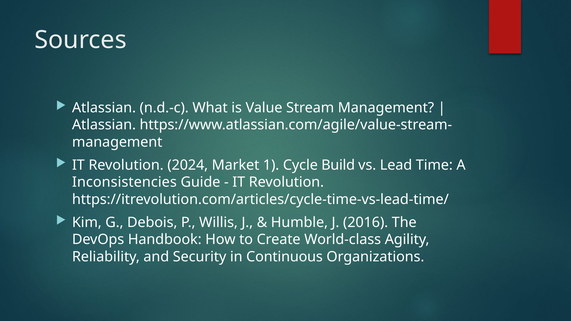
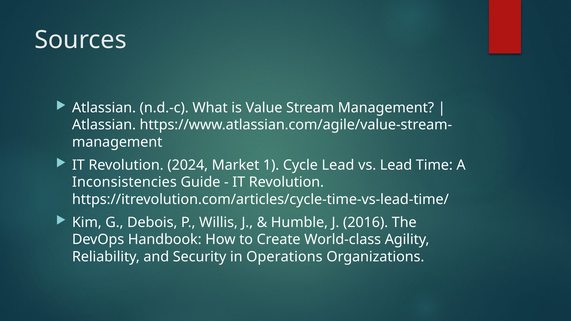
Cycle Build: Build -> Lead
Continuous: Continuous -> Operations
